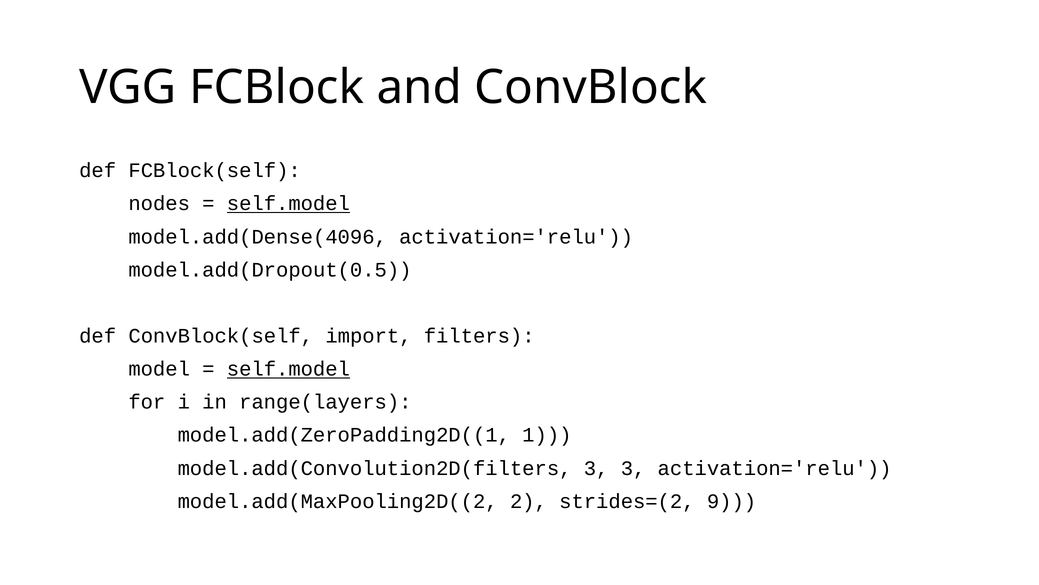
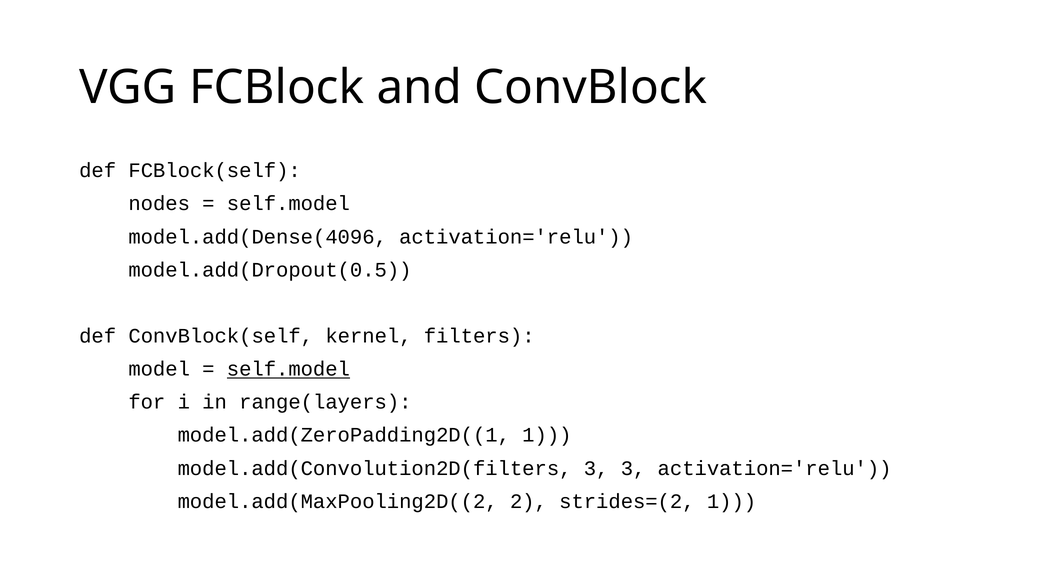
self.model at (288, 203) underline: present -> none
import: import -> kernel
strides=(2 9: 9 -> 1
